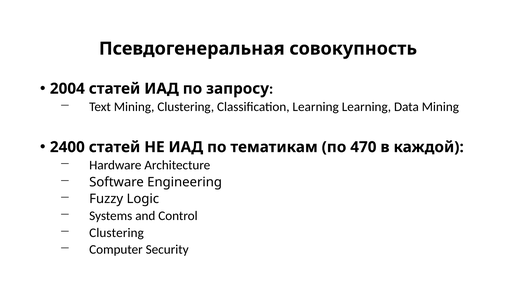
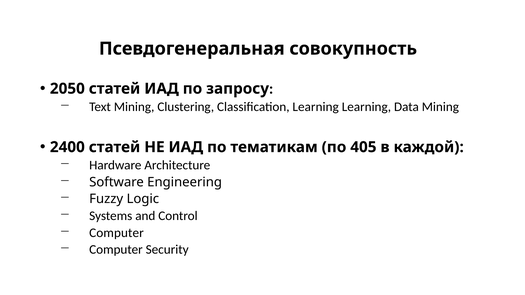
2004: 2004 -> 2050
470: 470 -> 405
Clustering at (117, 233): Clustering -> Computer
